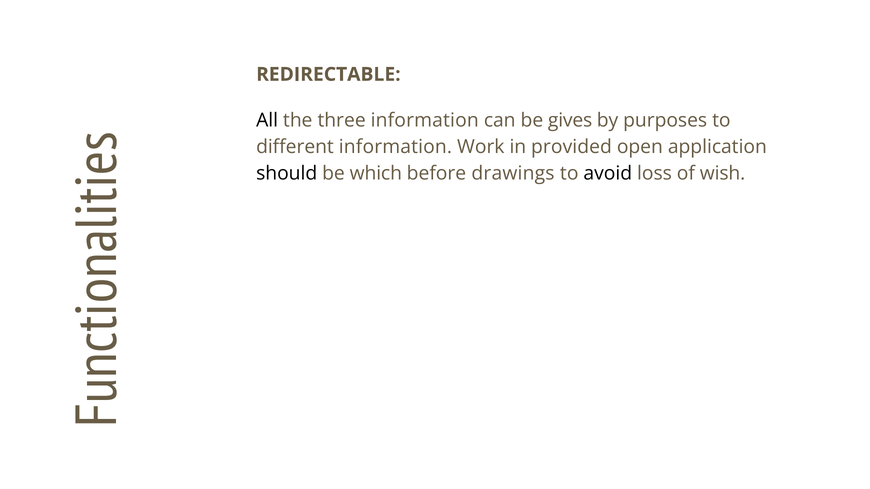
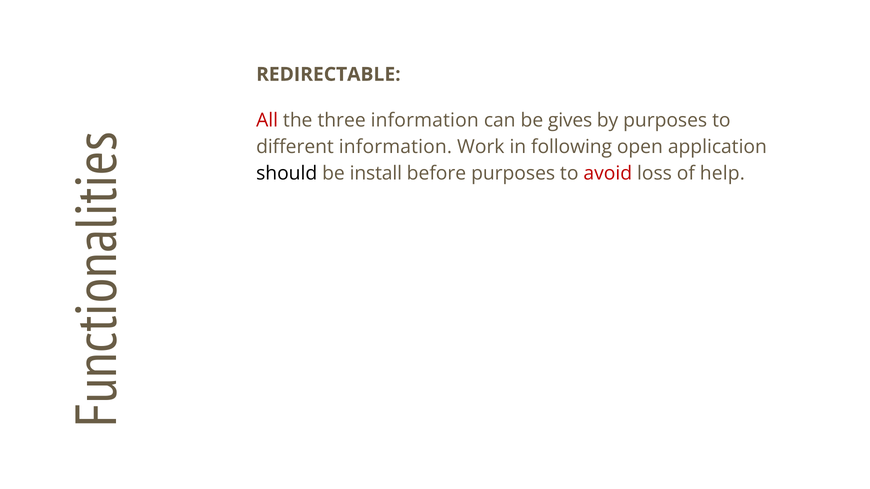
All colour: black -> red
provided: provided -> following
which: which -> install
before drawings: drawings -> purposes
avoid colour: black -> red
wish: wish -> help
